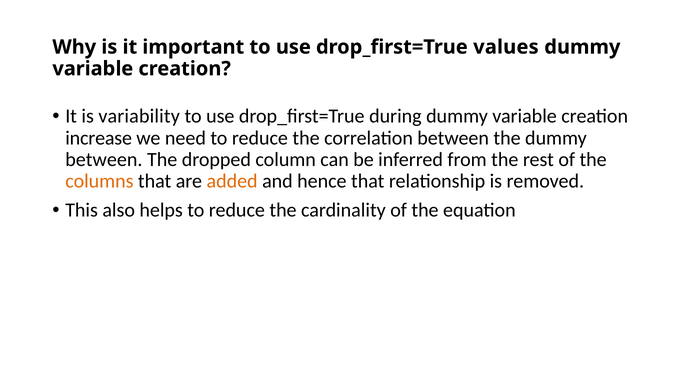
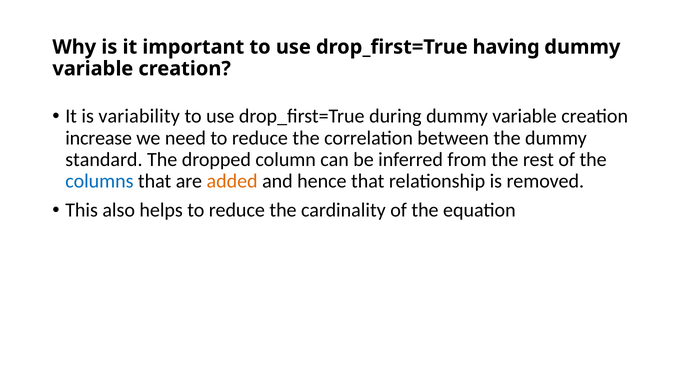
values: values -> having
between at (104, 159): between -> standard
columns colour: orange -> blue
